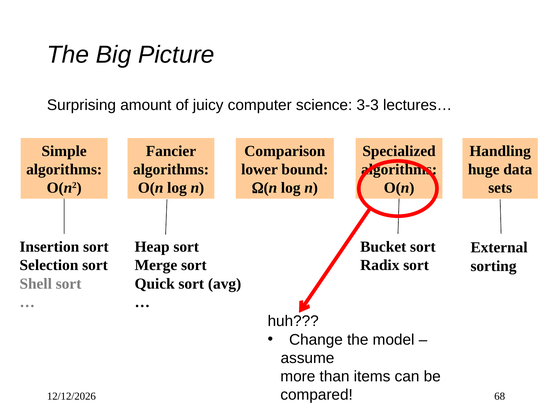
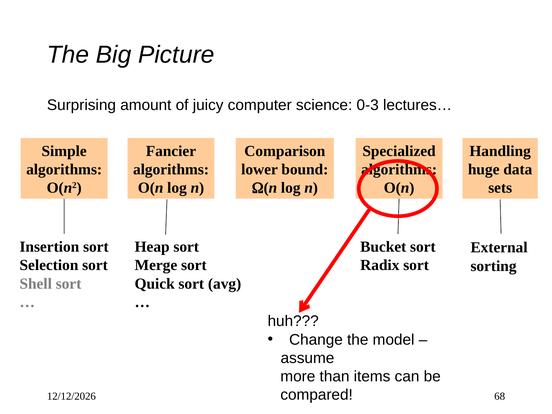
3-3: 3-3 -> 0-3
